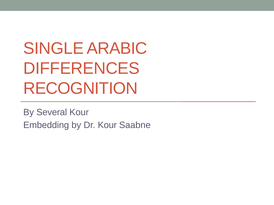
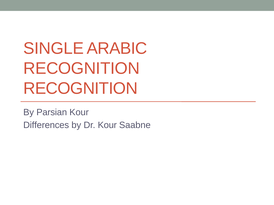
DIFFERENCES at (81, 69): DIFFERENCES -> RECOGNITION
Several: Several -> Parsian
Embedding: Embedding -> Differences
